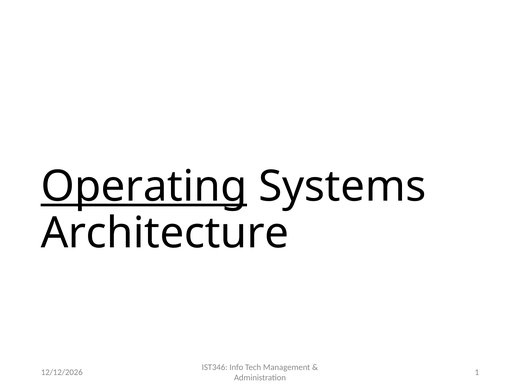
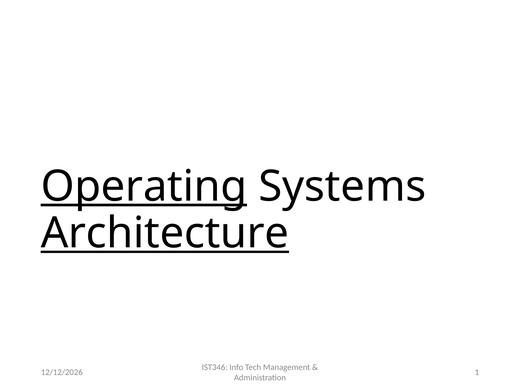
Architecture underline: none -> present
